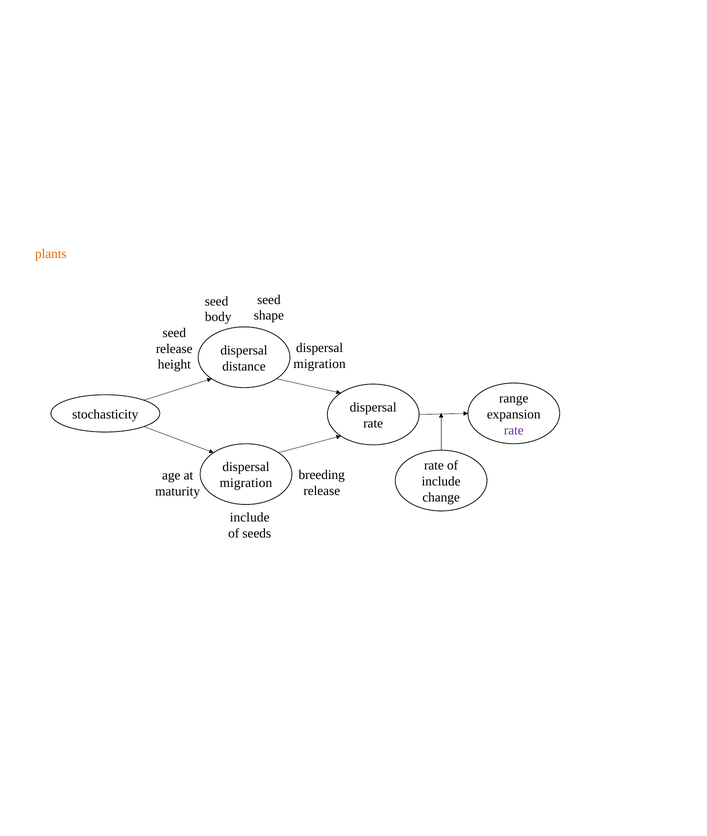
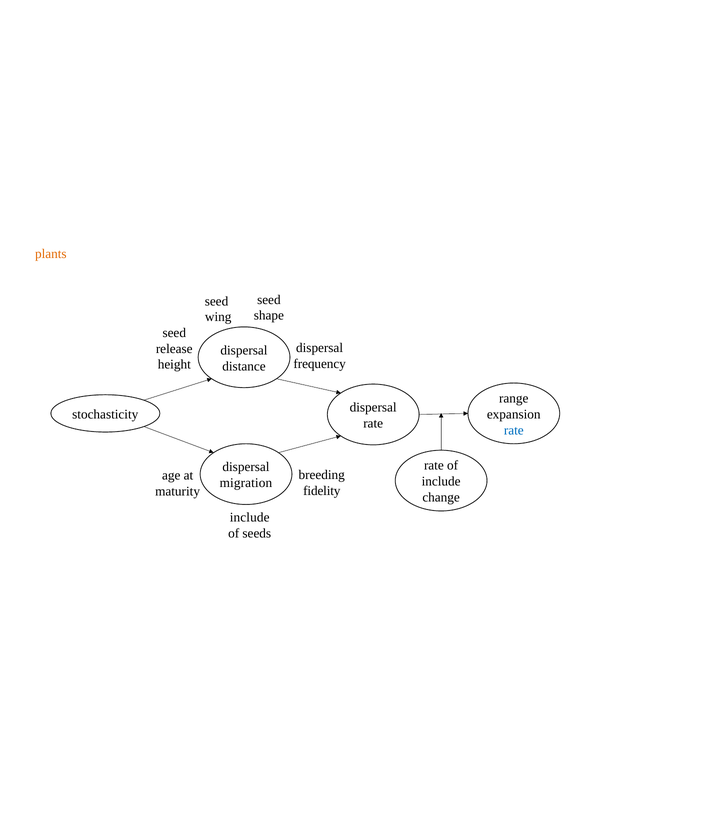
body: body -> wing
migration at (320, 364): migration -> frequency
rate at (514, 430) colour: purple -> blue
release at (322, 491): release -> fidelity
